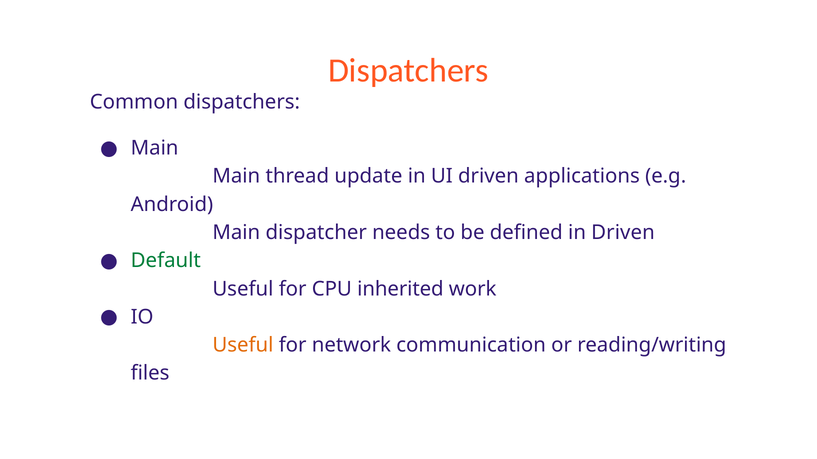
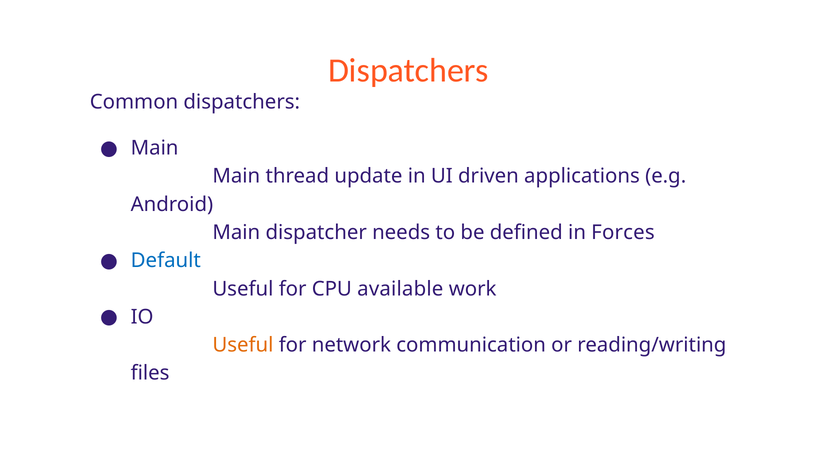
in Driven: Driven -> Forces
Default colour: green -> blue
inherited: inherited -> available
